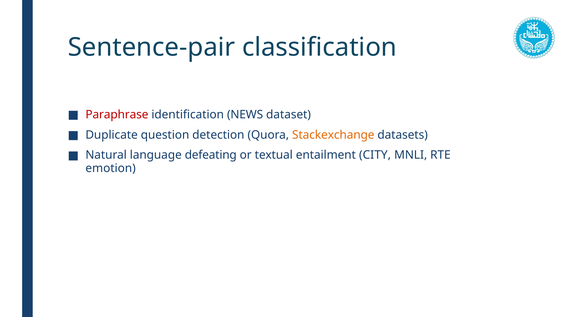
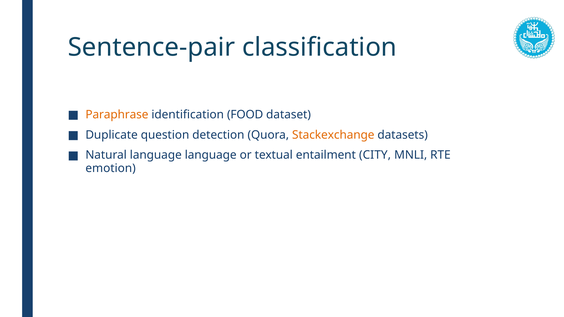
Paraphrase colour: red -> orange
NEWS: NEWS -> FOOD
language defeating: defeating -> language
